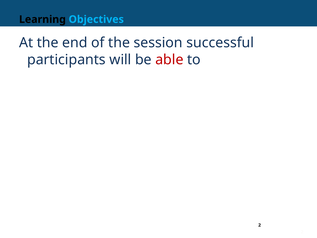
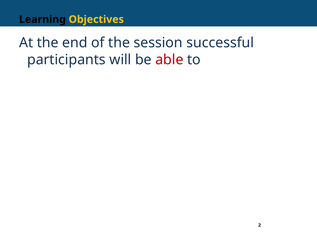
Objectives colour: light blue -> yellow
